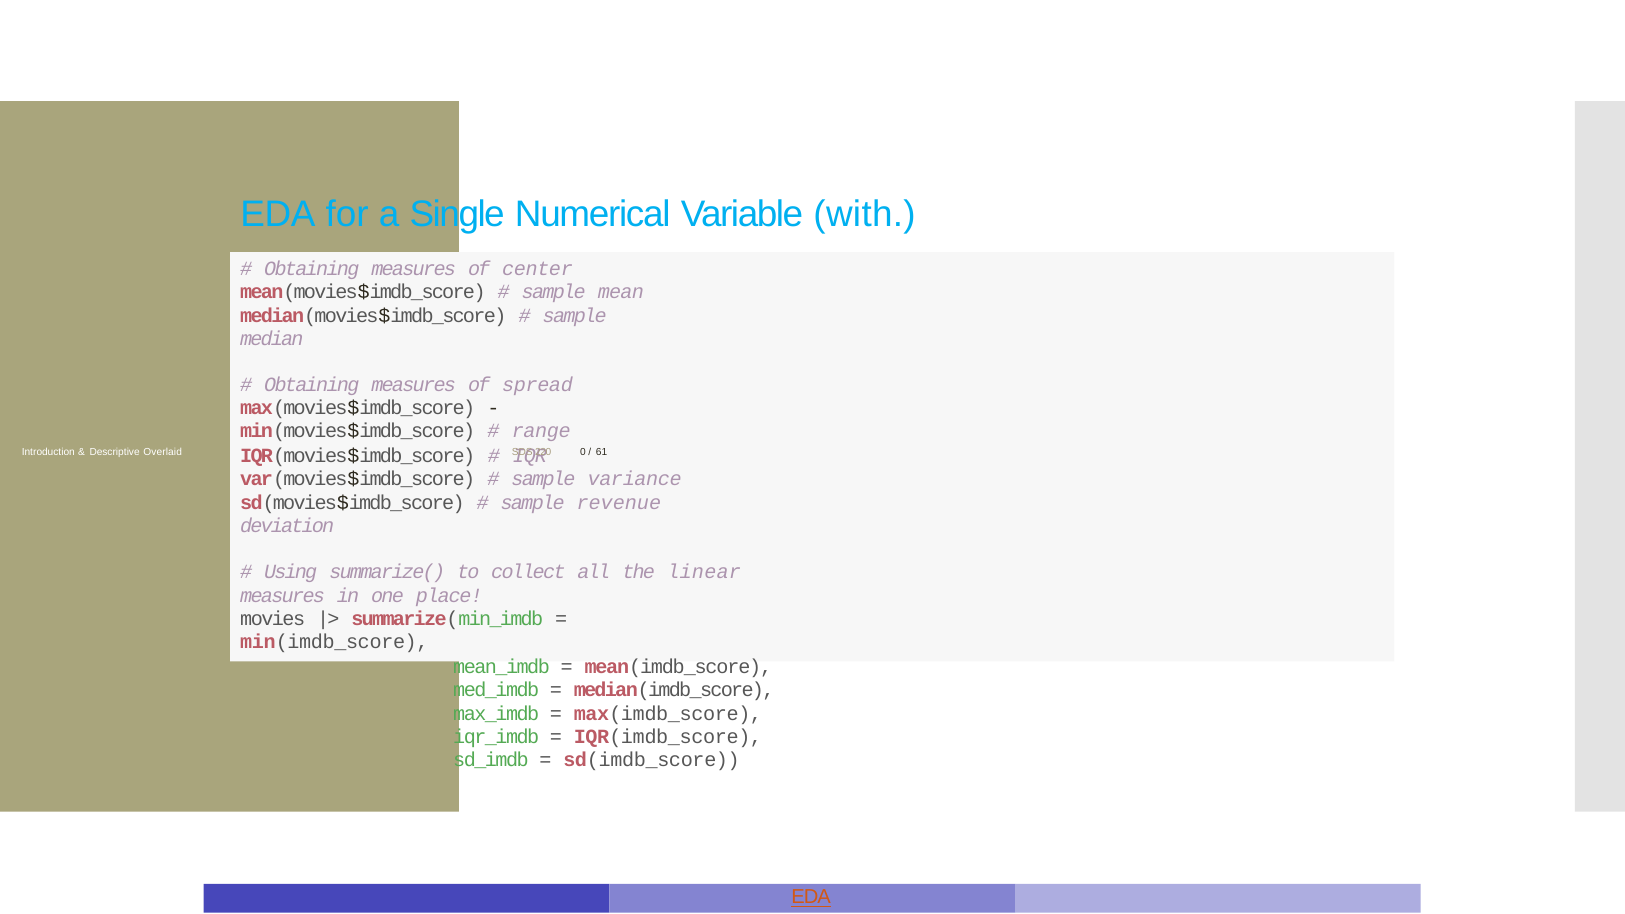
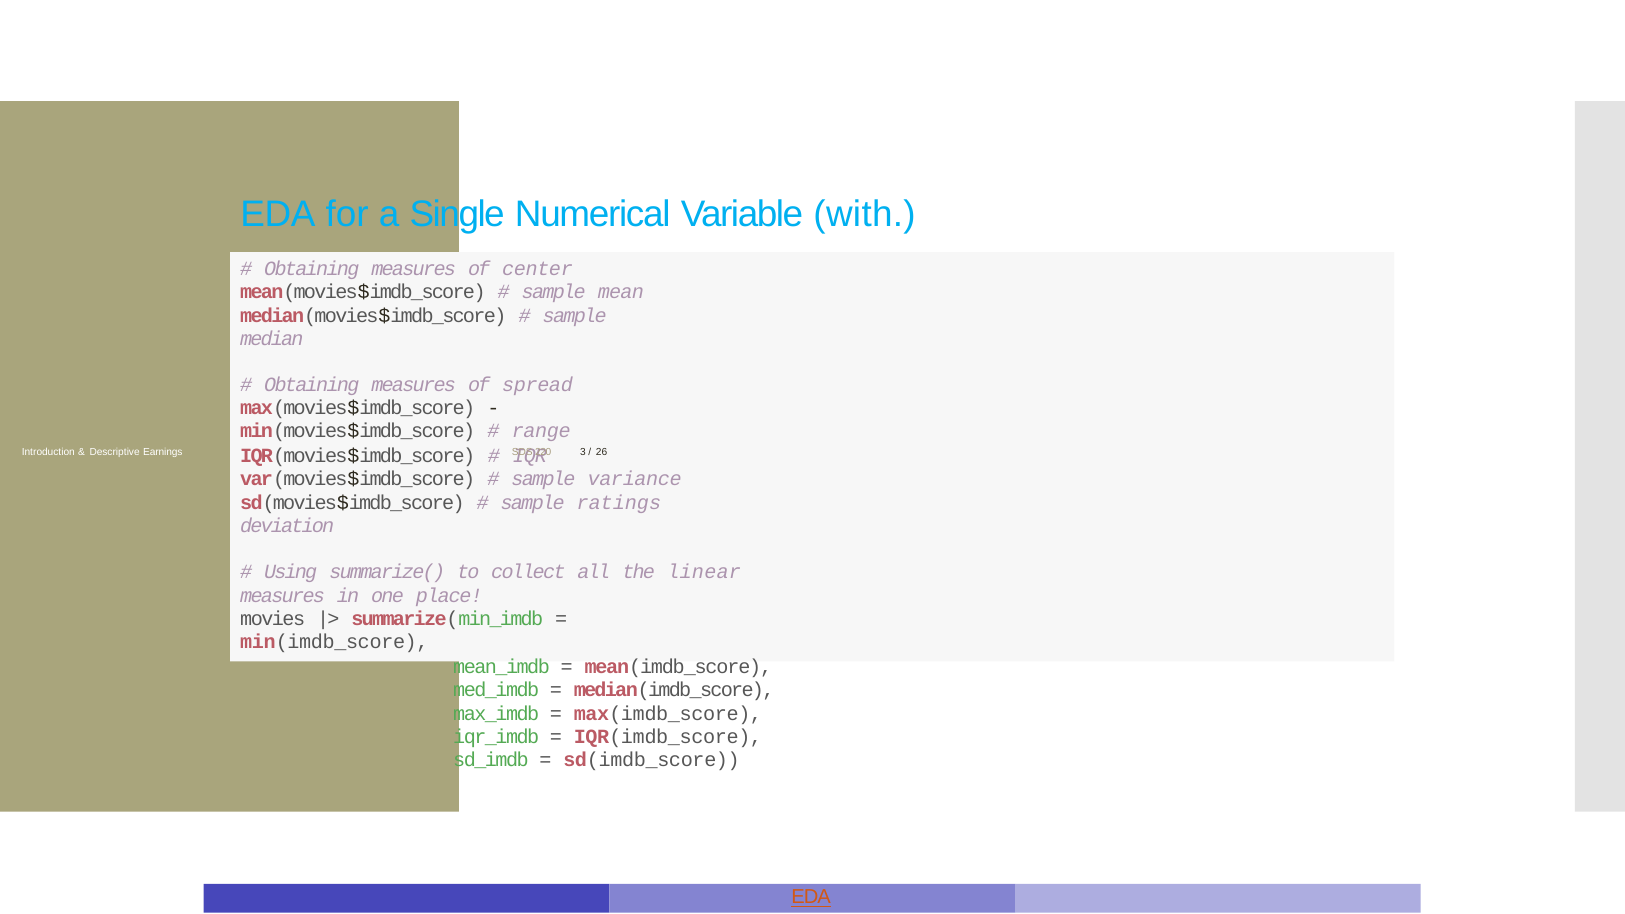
Overlaid: Overlaid -> Earnings
0: 0 -> 3
61: 61 -> 26
revenue: revenue -> ratings
